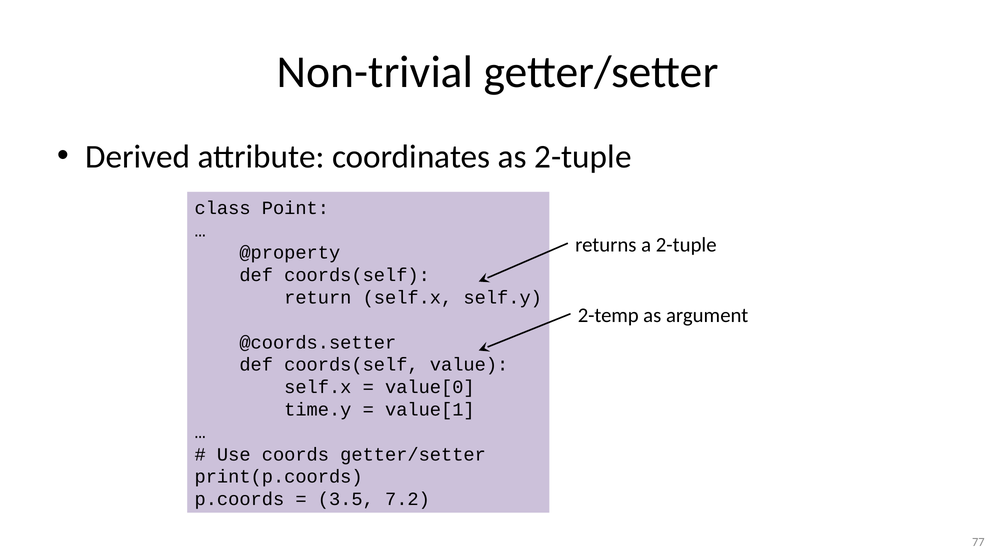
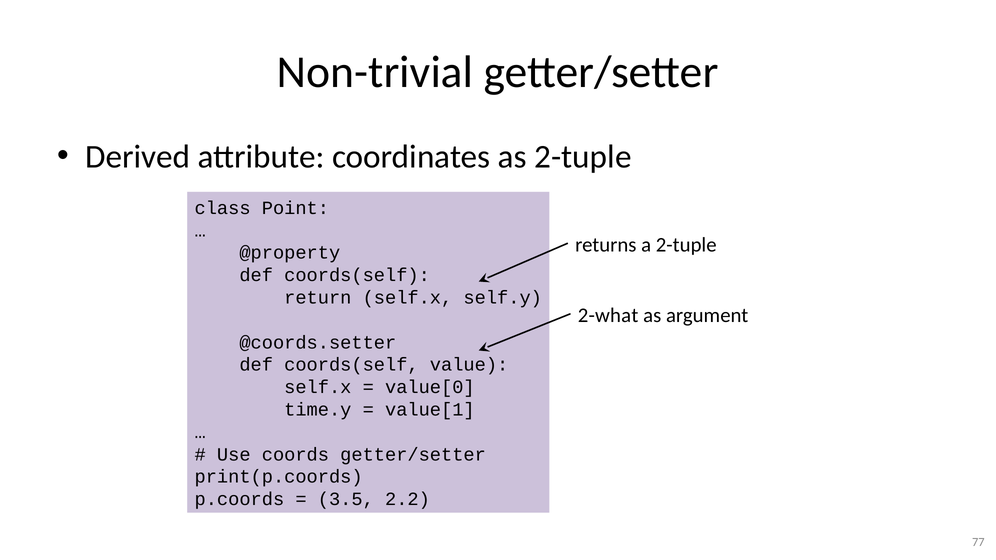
2-temp: 2-temp -> 2-what
7.2: 7.2 -> 2.2
